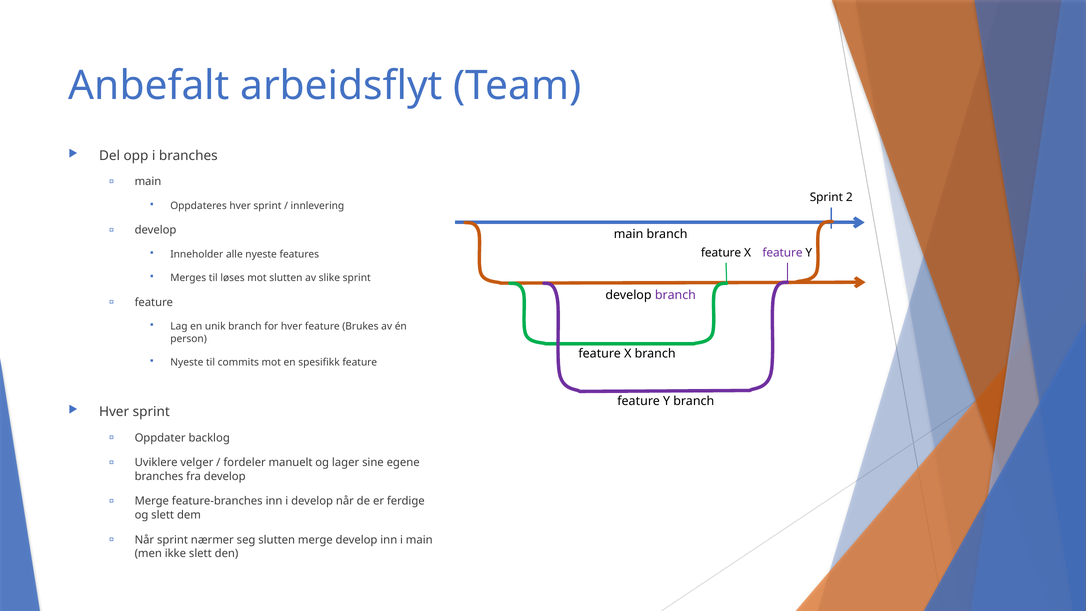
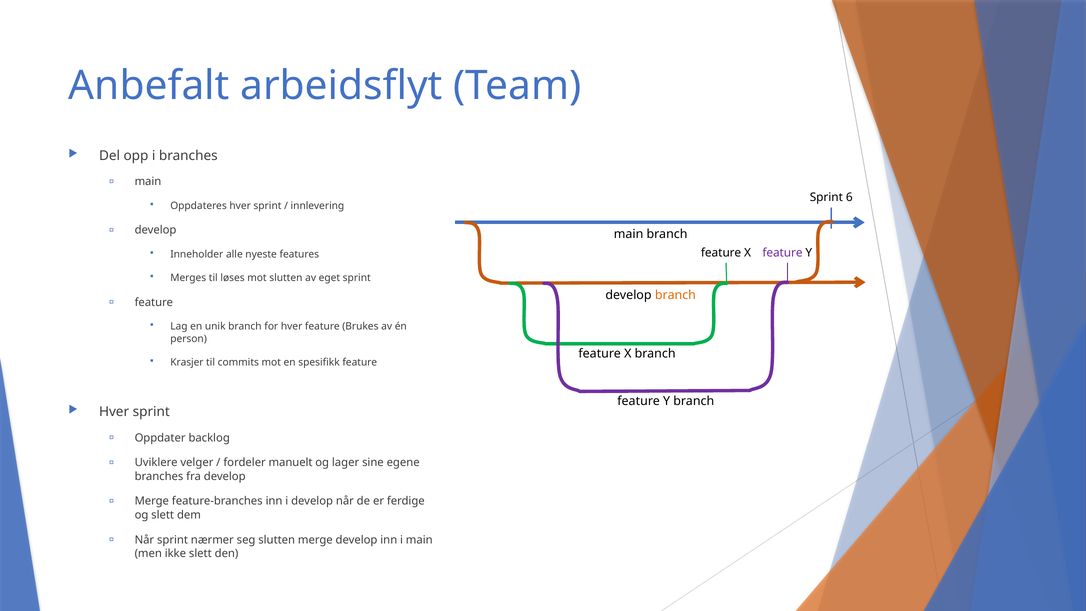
2: 2 -> 6
slike: slike -> eget
branch at (675, 295) colour: purple -> orange
Nyeste at (187, 362): Nyeste -> Krasjer
